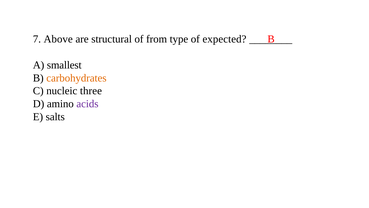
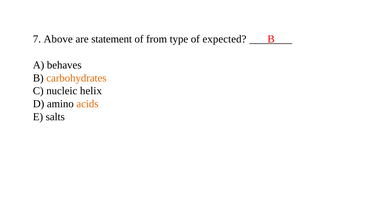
structural: structural -> statement
smallest: smallest -> behaves
three: three -> helix
acids colour: purple -> orange
